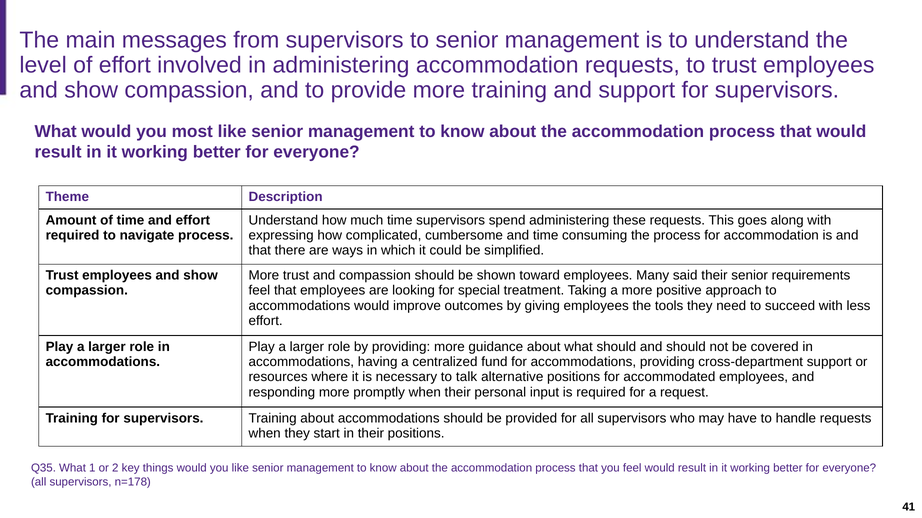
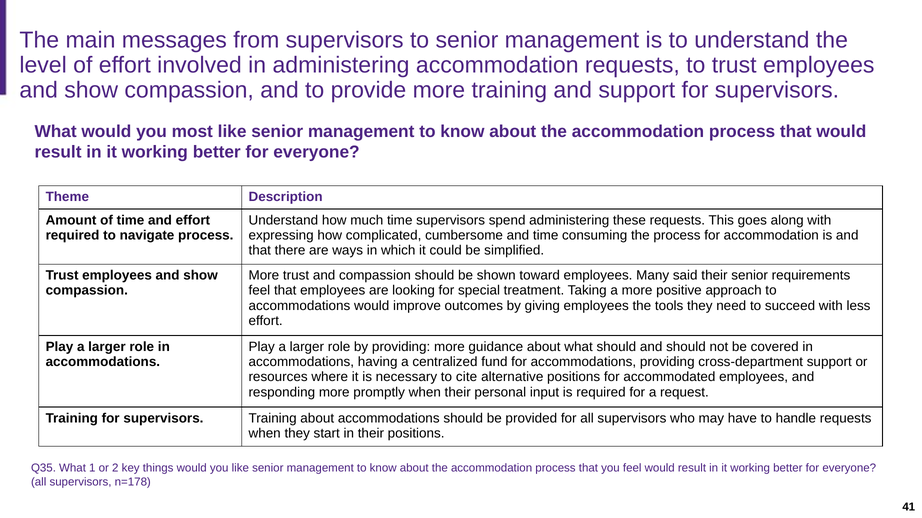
talk: talk -> cite
